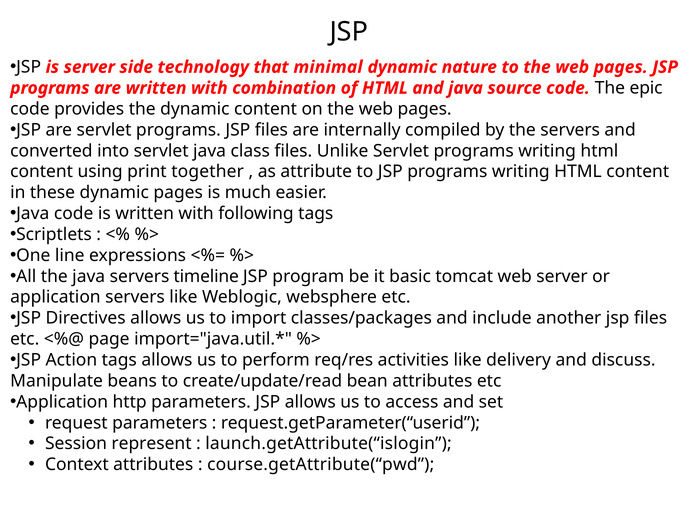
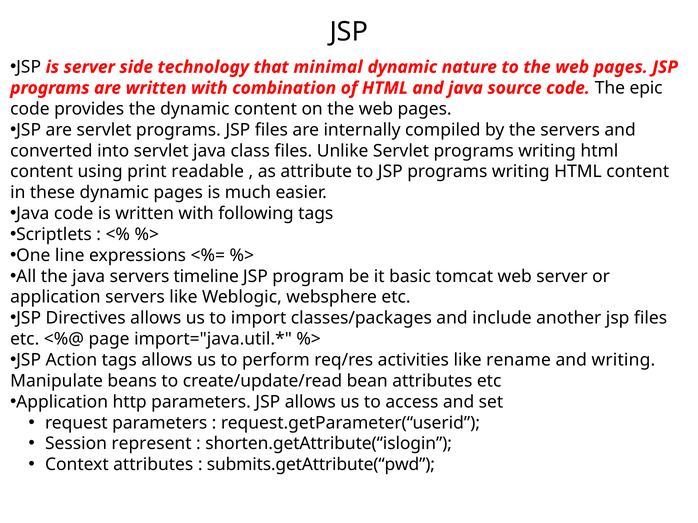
together: together -> readable
delivery: delivery -> rename
and discuss: discuss -> writing
launch.getAttribute(“islogin: launch.getAttribute(“islogin -> shorten.getAttribute(“islogin
course.getAttribute(“pwd: course.getAttribute(“pwd -> submits.getAttribute(“pwd
